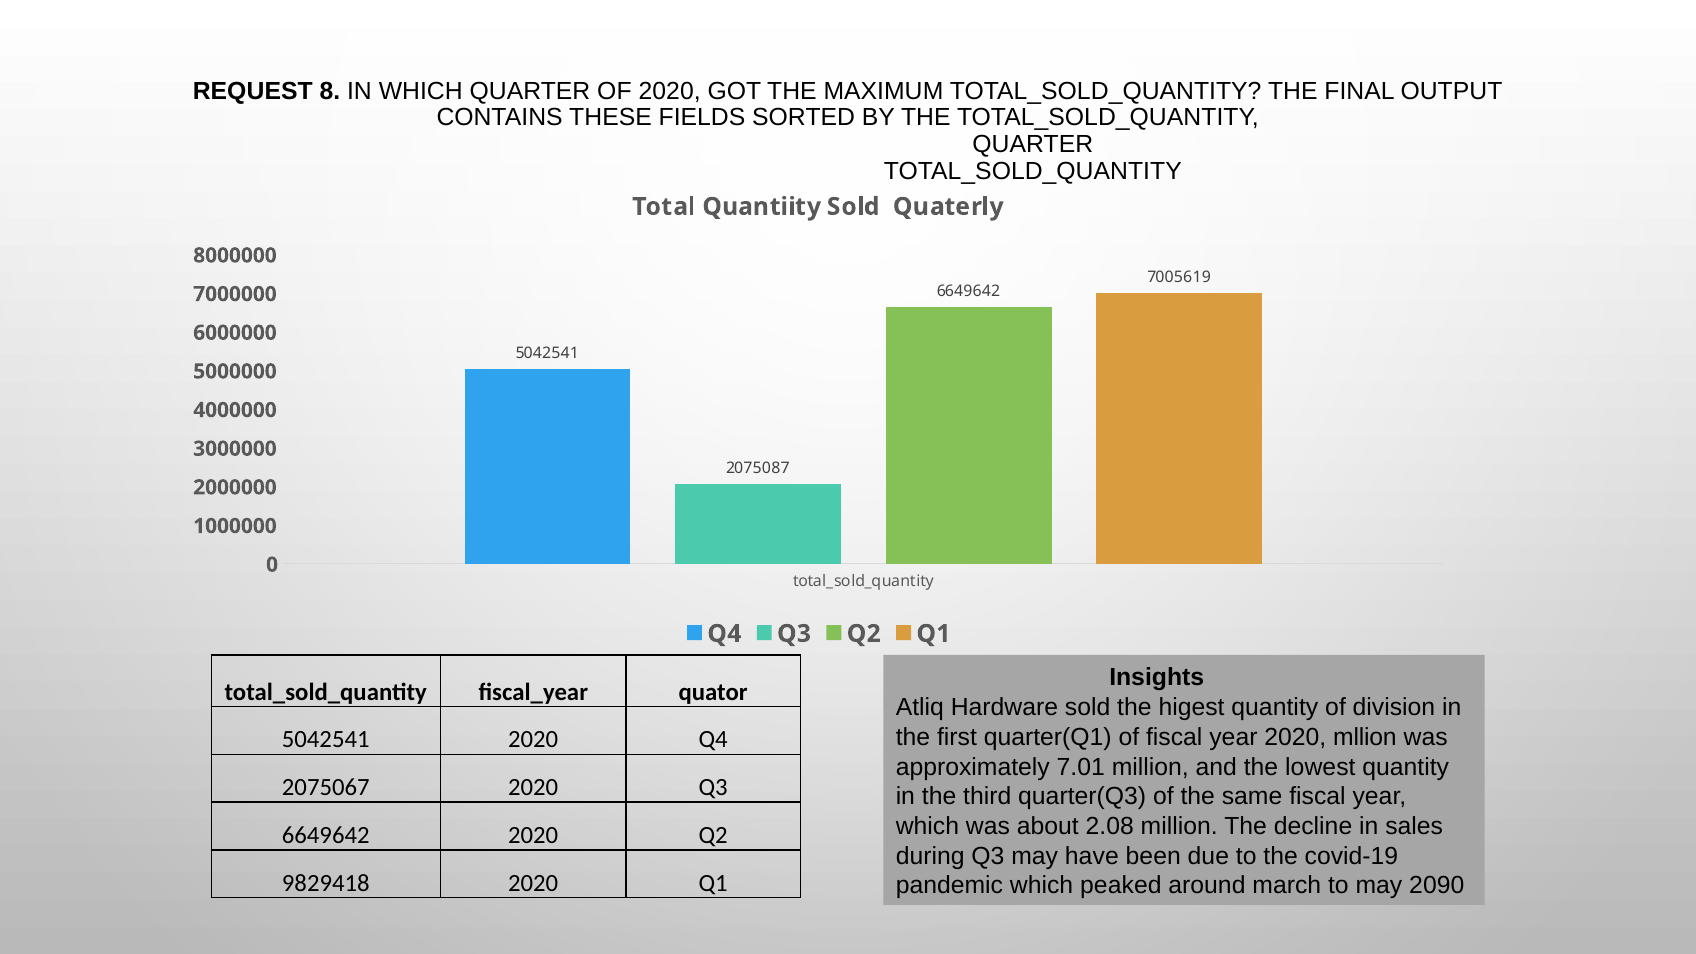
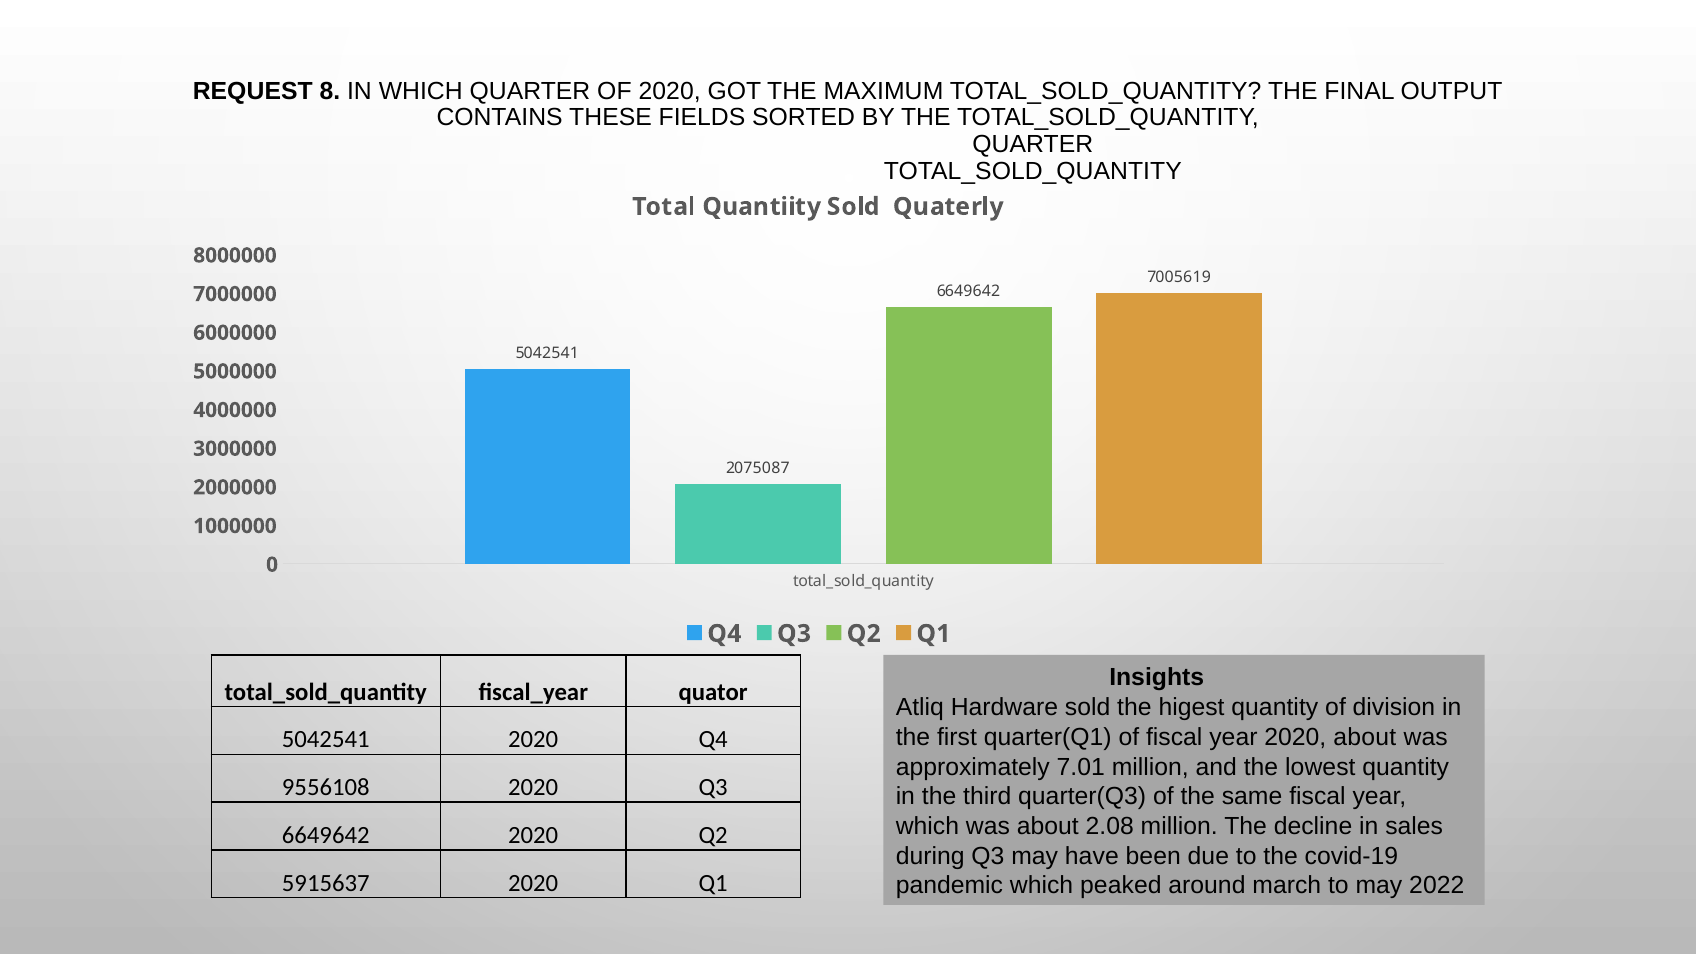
2020 mllion: mllion -> about
2075067: 2075067 -> 9556108
9829418: 9829418 -> 5915637
2090: 2090 -> 2022
